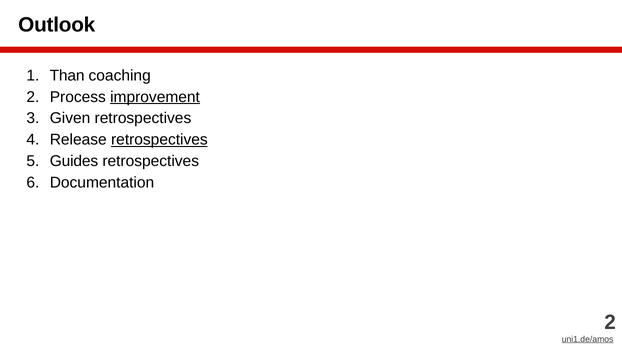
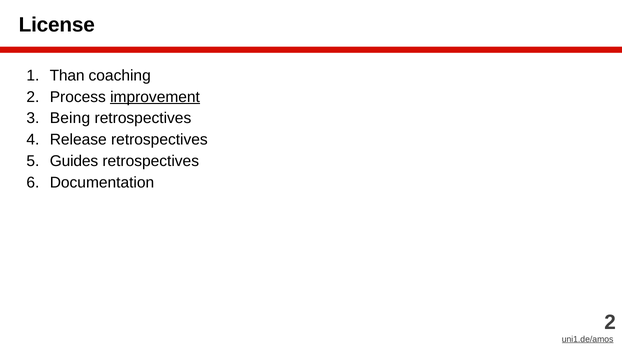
Outlook: Outlook -> License
Given: Given -> Being
retrospectives at (159, 140) underline: present -> none
